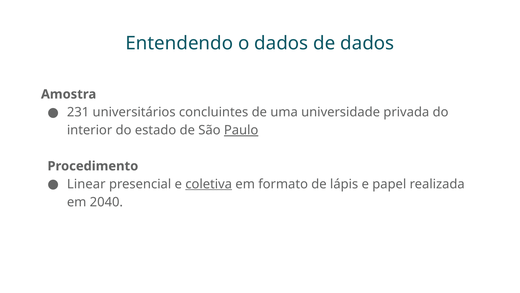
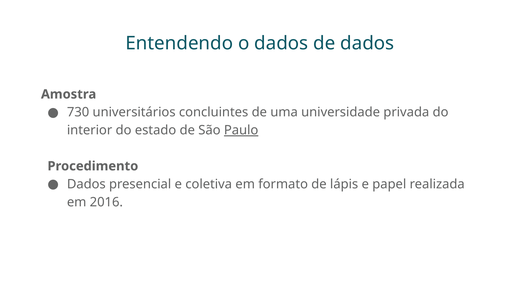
231: 231 -> 730
Linear at (86, 184): Linear -> Dados
coletiva underline: present -> none
2040: 2040 -> 2016
